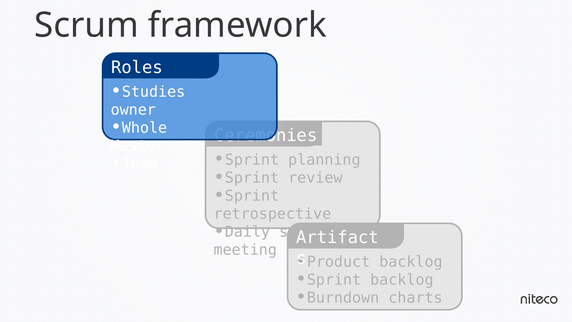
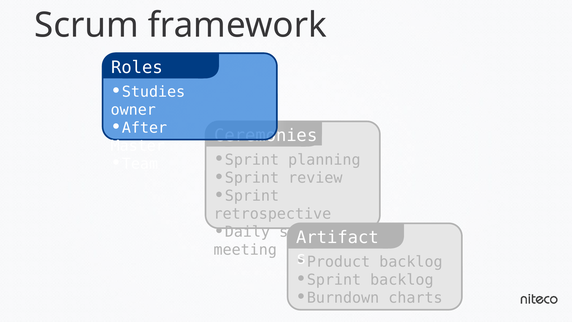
Whole: Whole -> After
